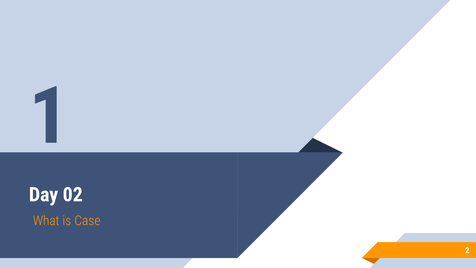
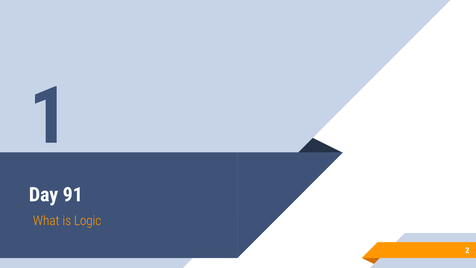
02: 02 -> 91
Case: Case -> Logic
